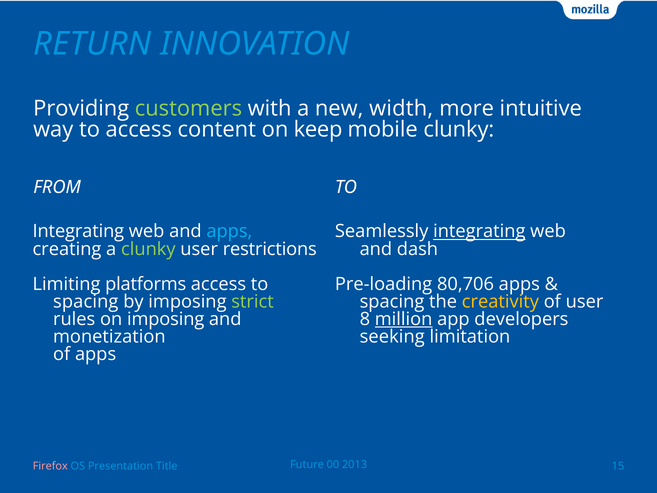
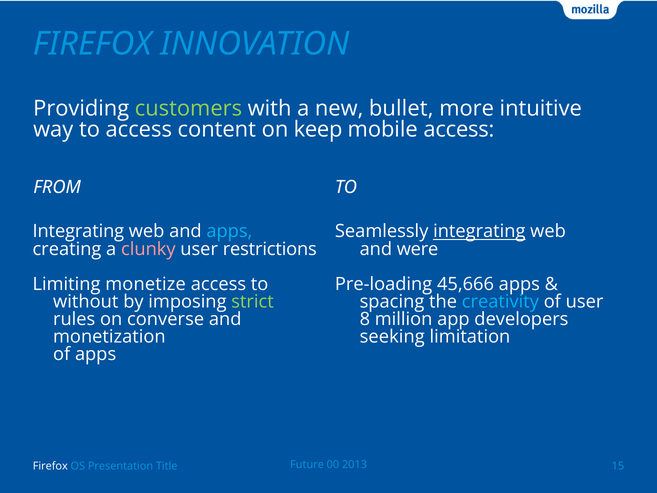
RETURN at (92, 44): RETURN -> FIREFOX
width: width -> bullet
mobile clunky: clunky -> access
clunky at (148, 249) colour: light green -> pink
dash: dash -> were
platforms: platforms -> monetize
80,706: 80,706 -> 45,666
spacing at (86, 301): spacing -> without
creativity colour: yellow -> light blue
on imposing: imposing -> converse
million underline: present -> none
Firefox at (50, 466) colour: pink -> white
